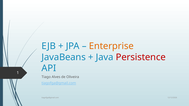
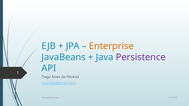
Persistence colour: red -> purple
